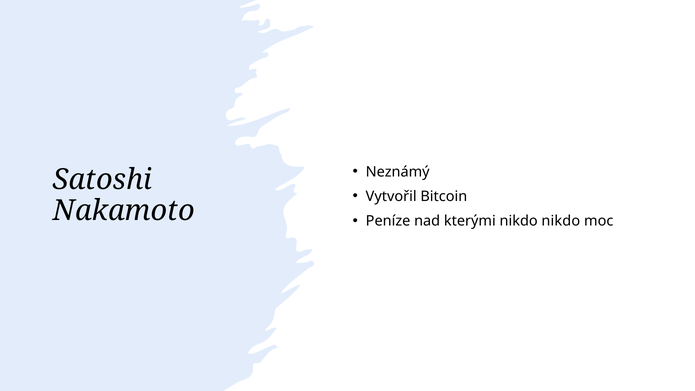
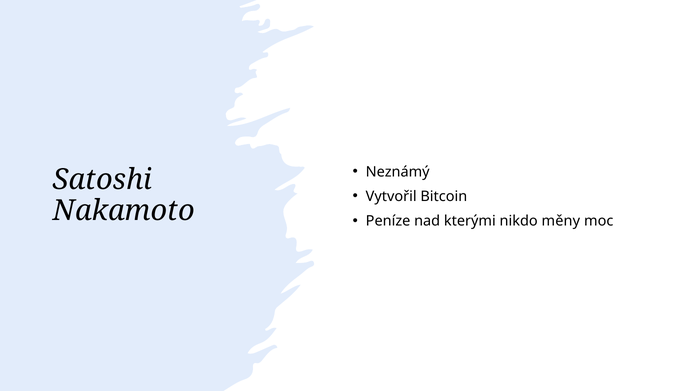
nikdo nikdo: nikdo -> měny
